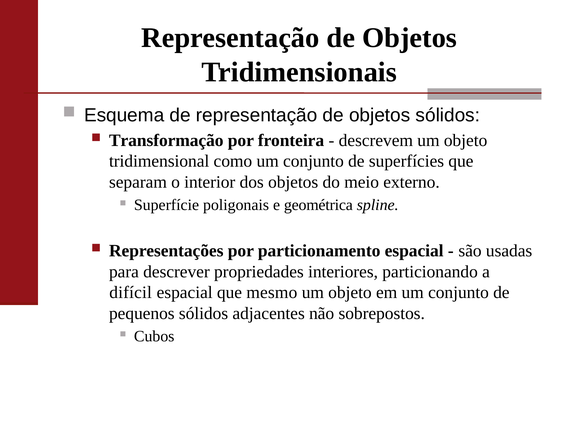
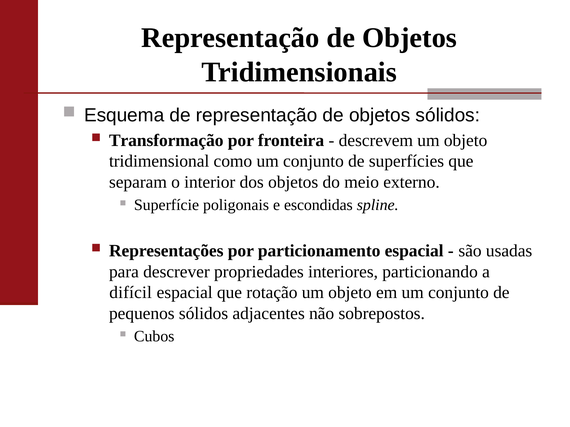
geométrica: geométrica -> escondidas
mesmo: mesmo -> rotação
